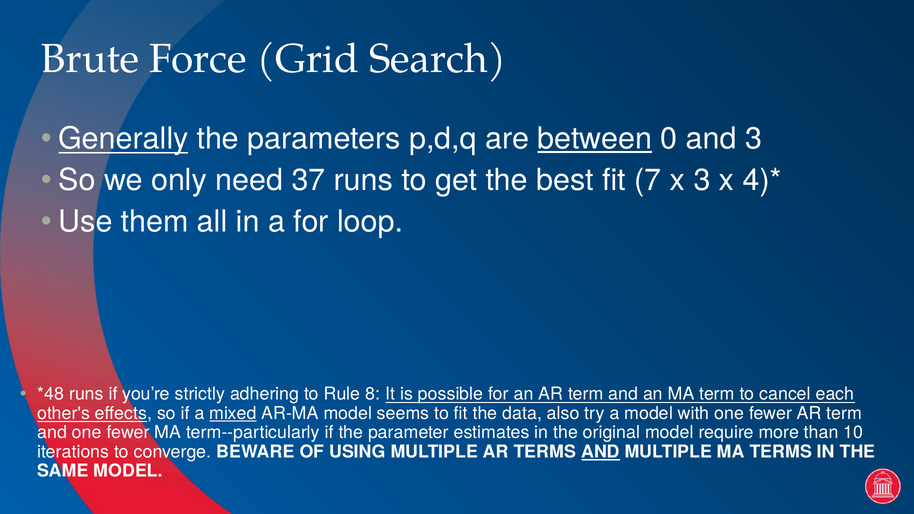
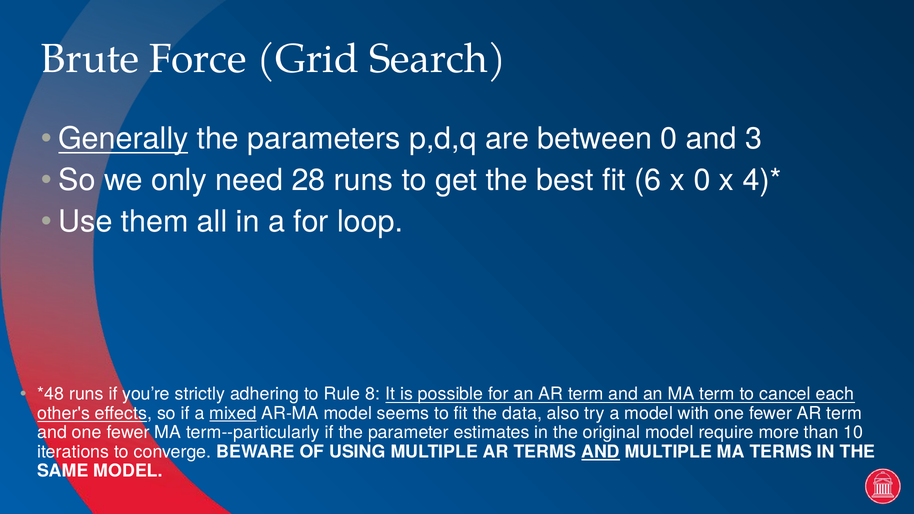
between underline: present -> none
37: 37 -> 28
7: 7 -> 6
x 3: 3 -> 0
